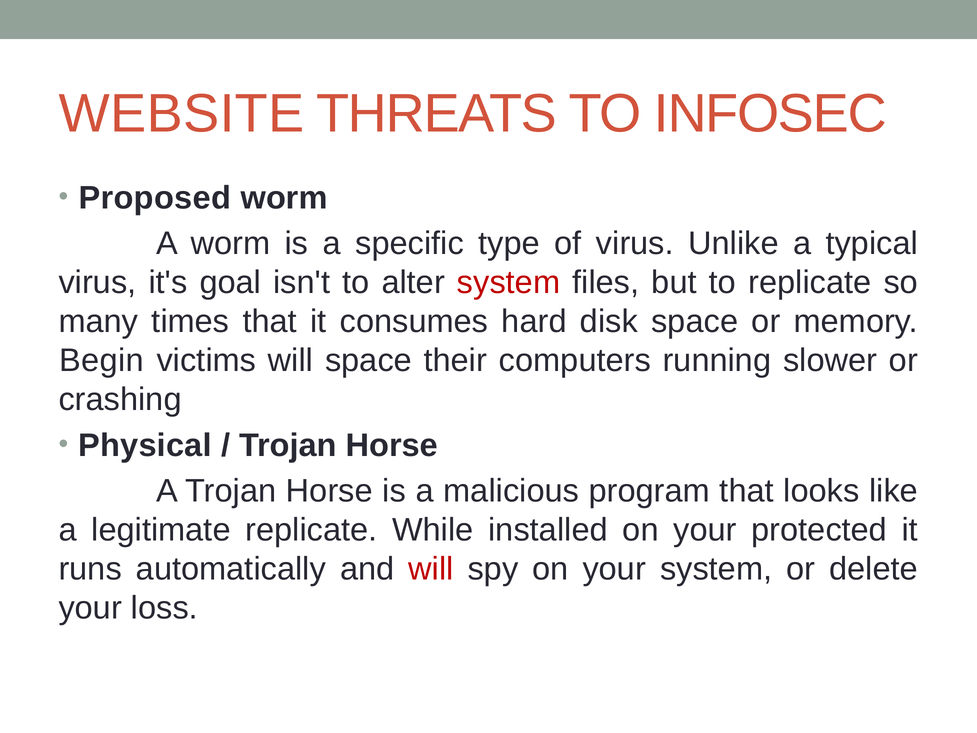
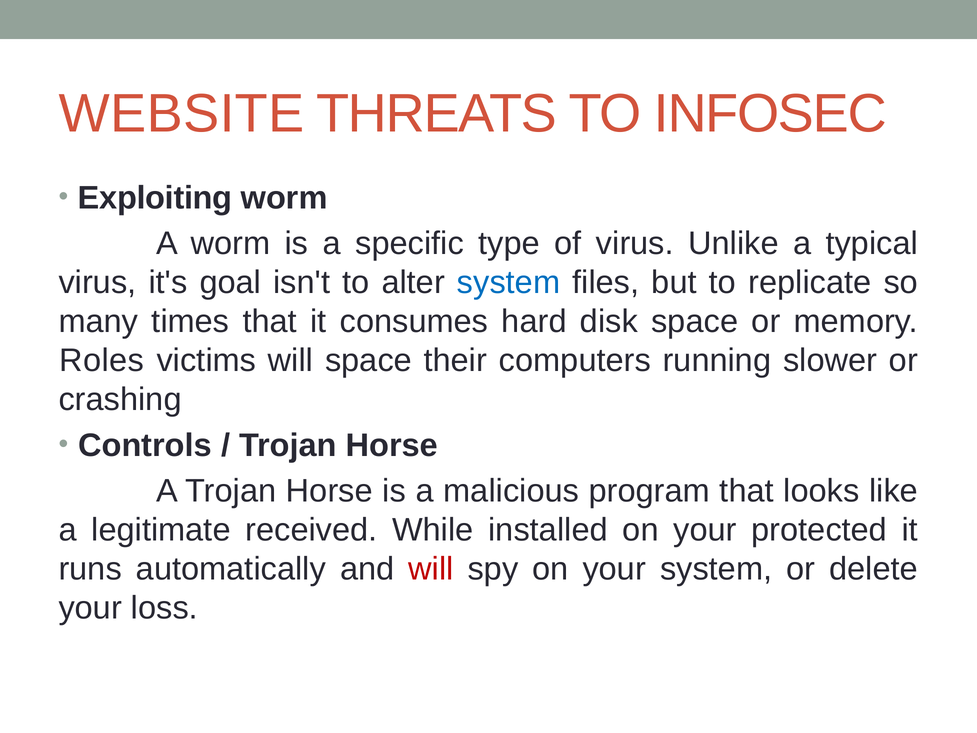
Proposed: Proposed -> Exploiting
system at (509, 282) colour: red -> blue
Begin: Begin -> Roles
Physical: Physical -> Controls
legitimate replicate: replicate -> received
